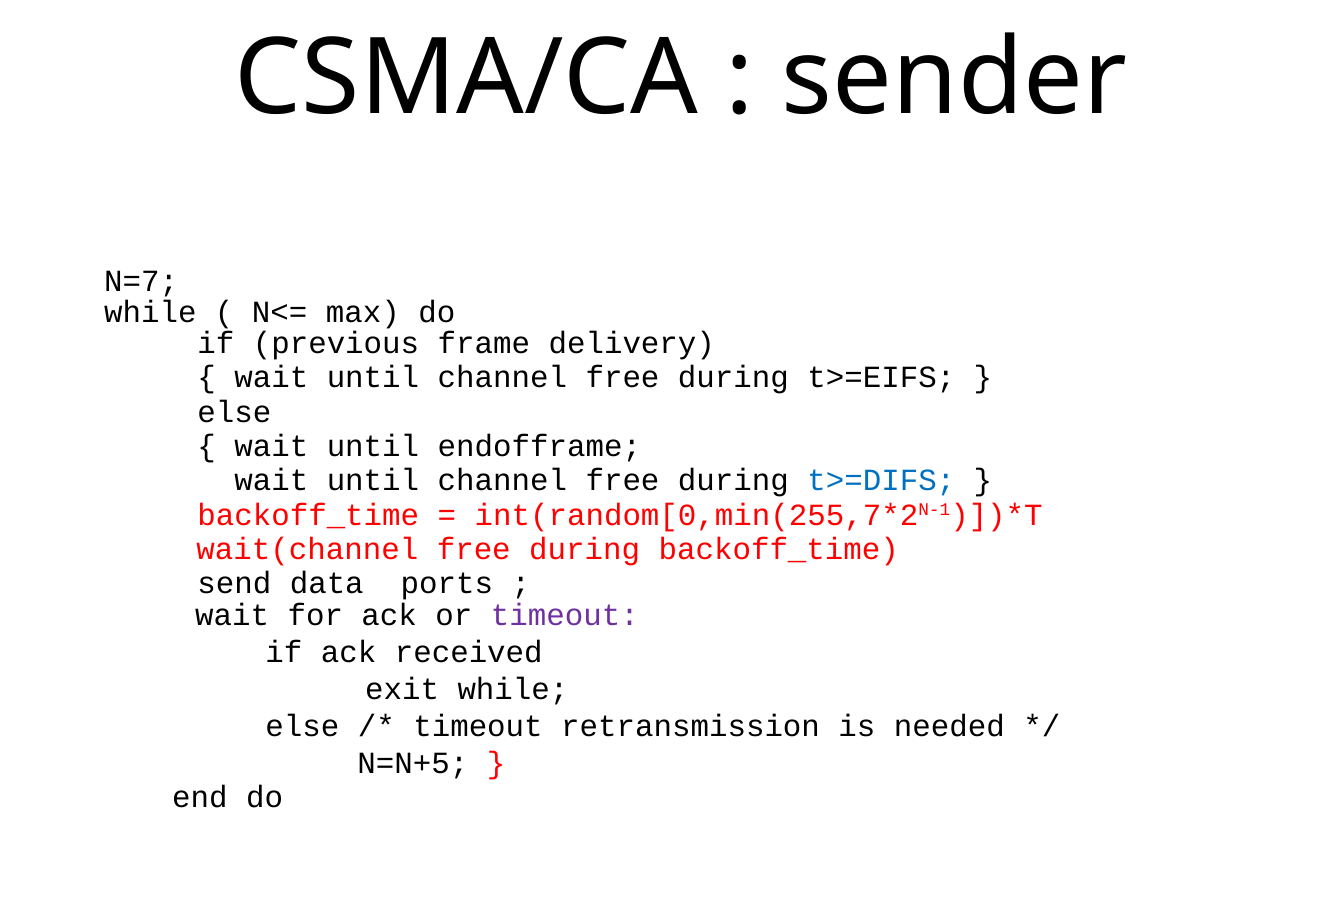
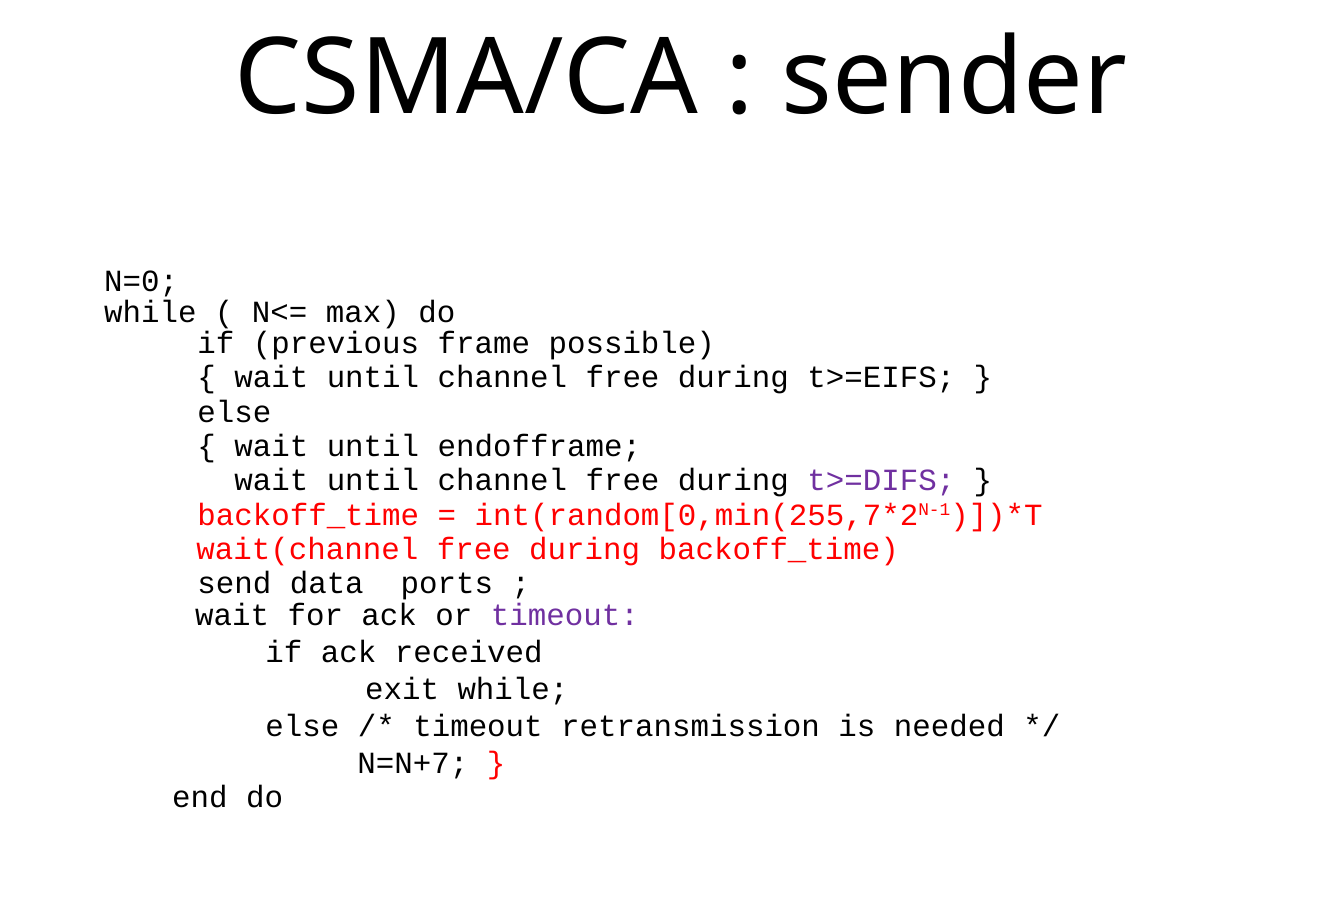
N=7: N=7 -> N=0
delivery: delivery -> possible
t>=DIFS colour: blue -> purple
N=N+5: N=N+5 -> N=N+7
